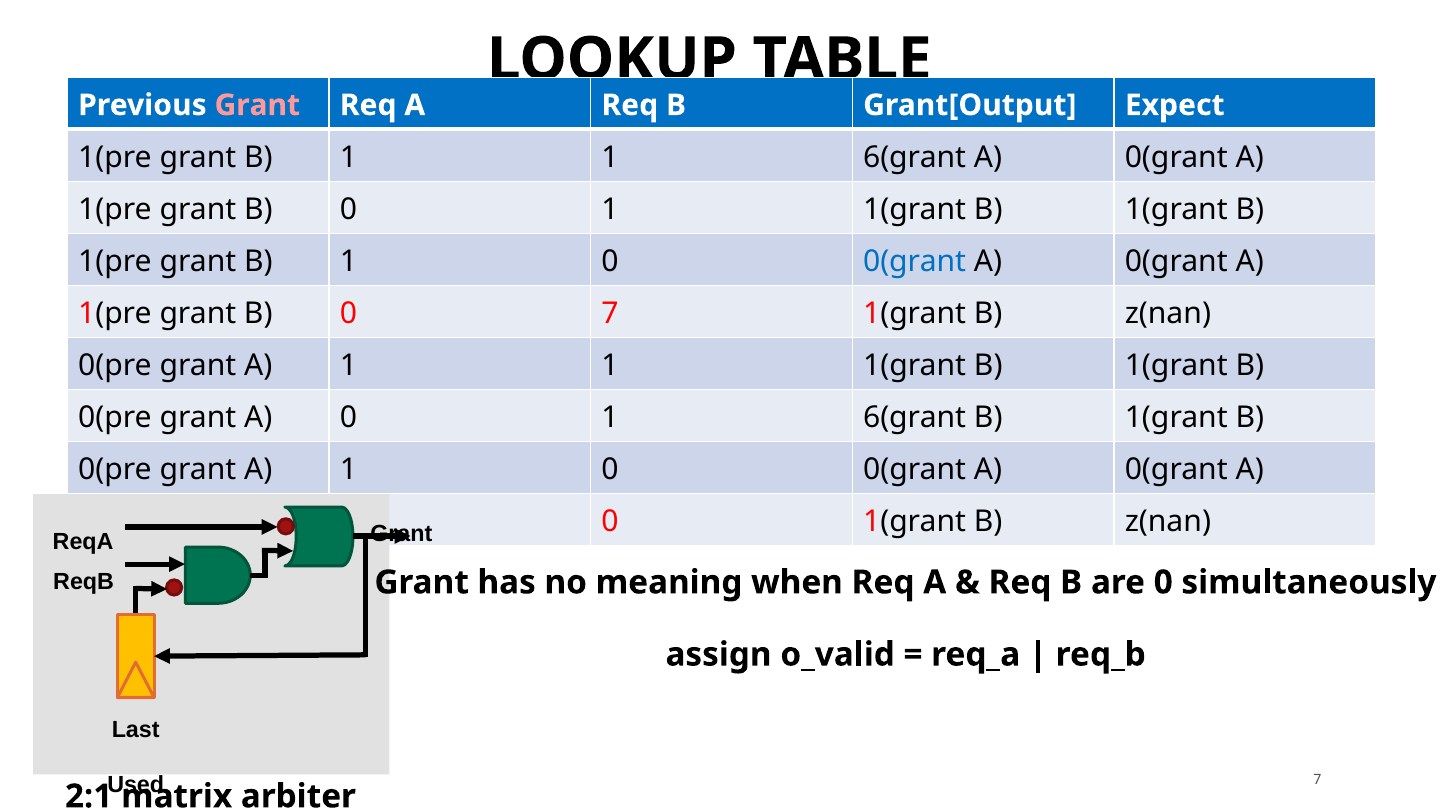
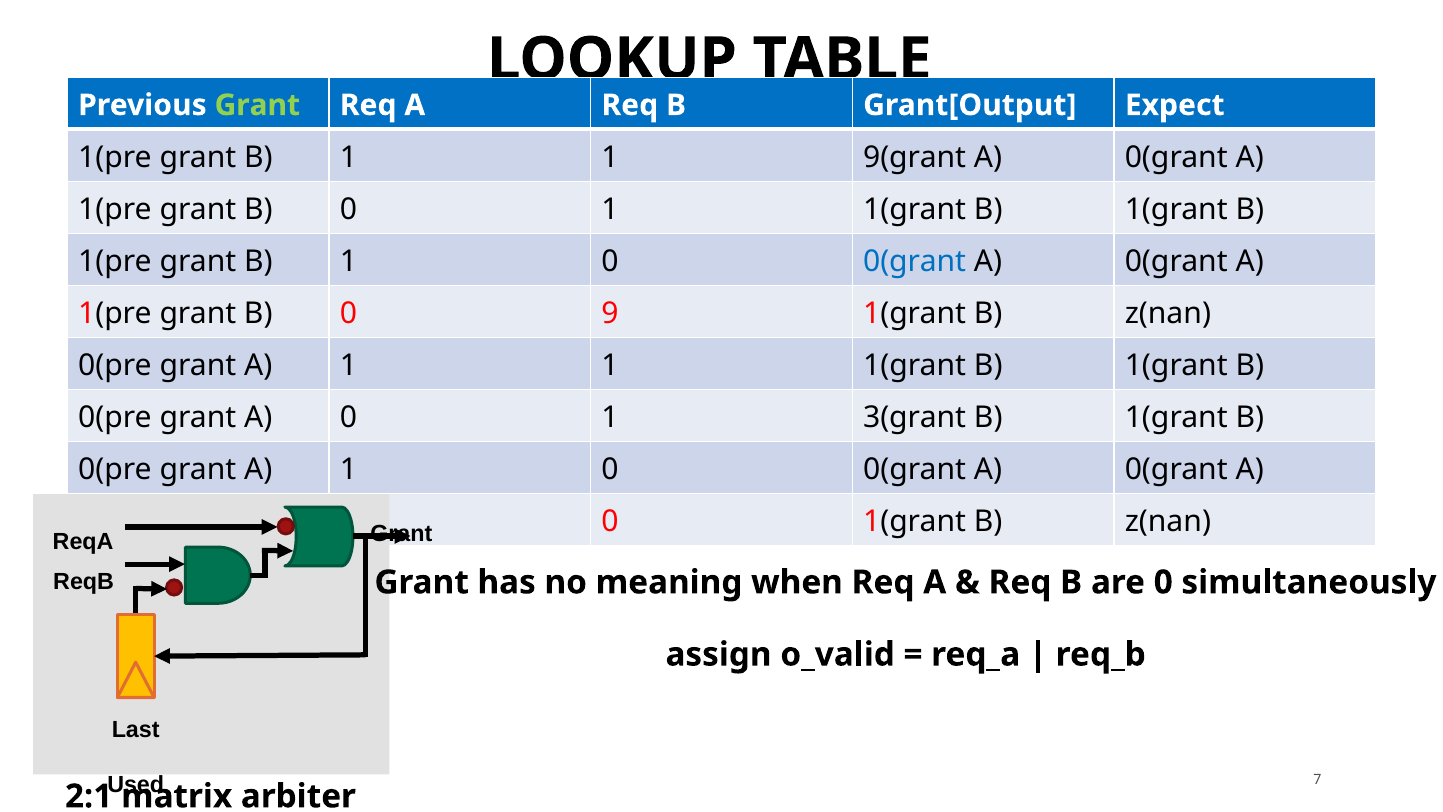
Grant at (257, 105) colour: pink -> light green
1 1 6(grant: 6(grant -> 9(grant
0 7: 7 -> 9
0 1 6(grant: 6(grant -> 3(grant
